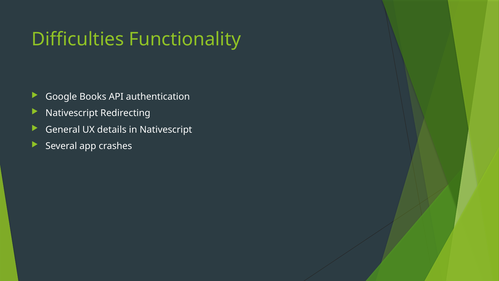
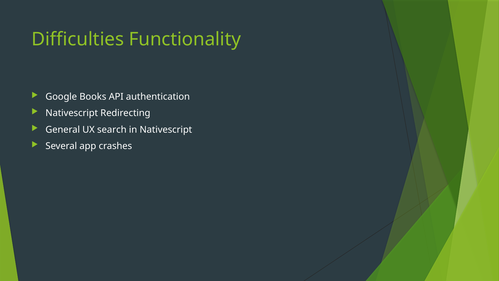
details: details -> search
